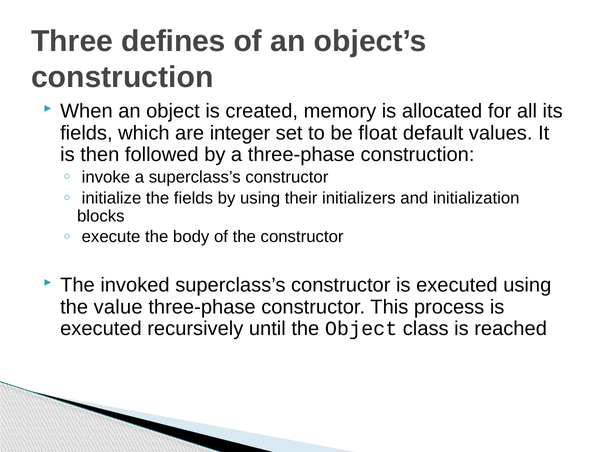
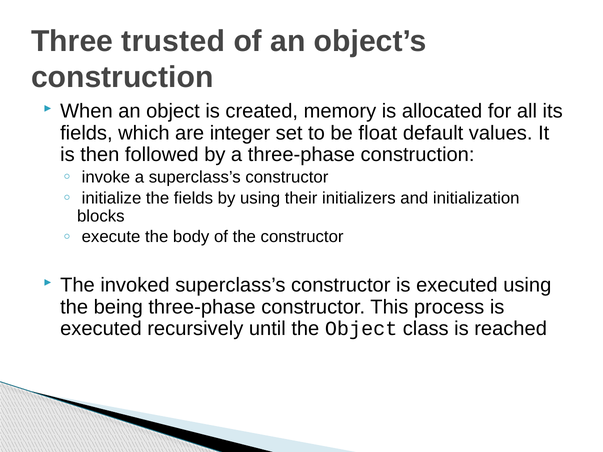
defines: defines -> trusted
value: value -> being
